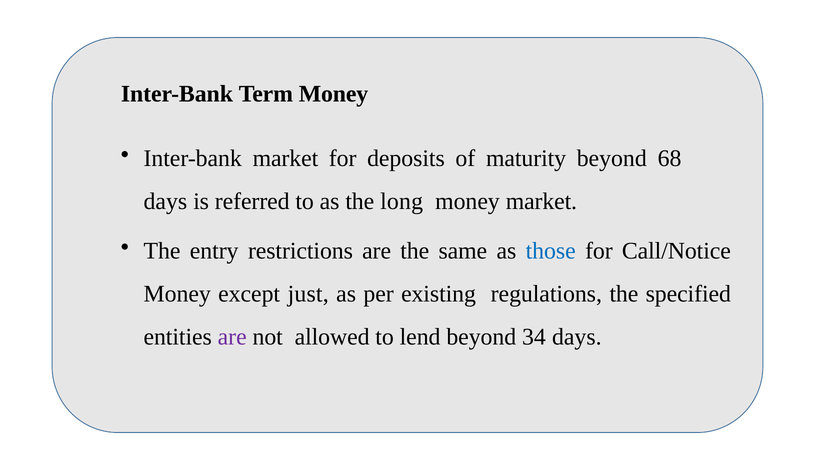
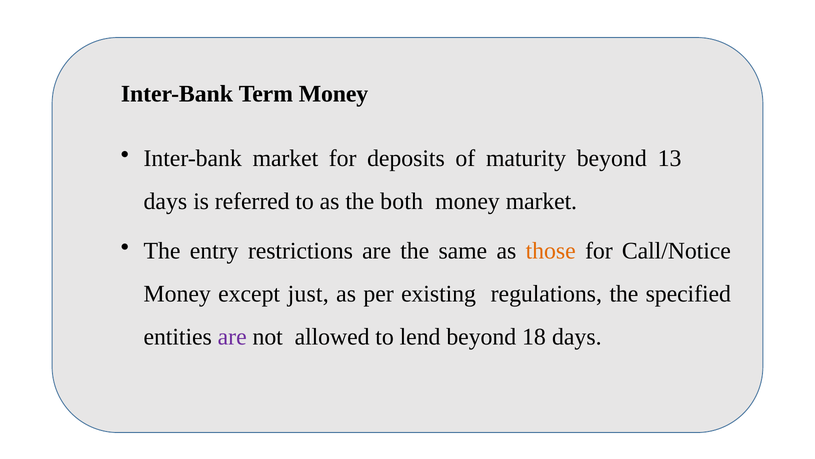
68: 68 -> 13
long: long -> both
those colour: blue -> orange
34: 34 -> 18
